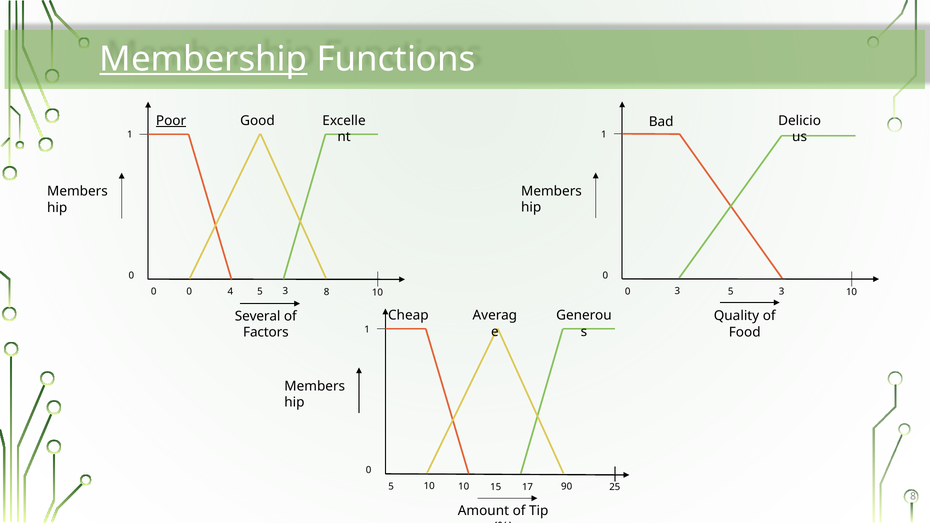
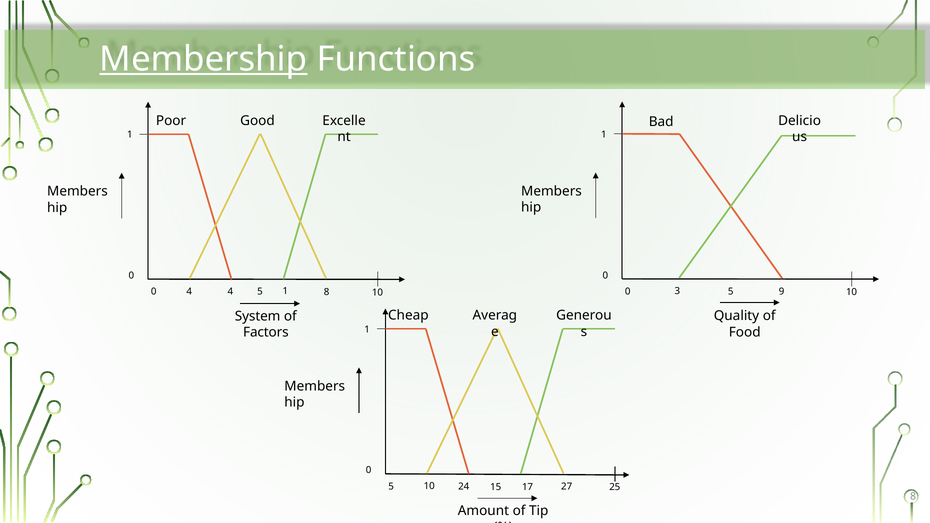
Poor underline: present -> none
3 3: 3 -> 9
0 0: 0 -> 4
4 3: 3 -> 1
Several: Several -> System
10 10: 10 -> 24
90: 90 -> 27
